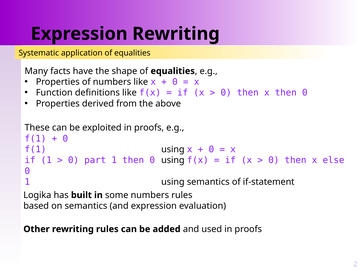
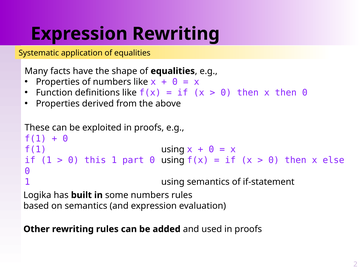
part: part -> this
1 then: then -> part
